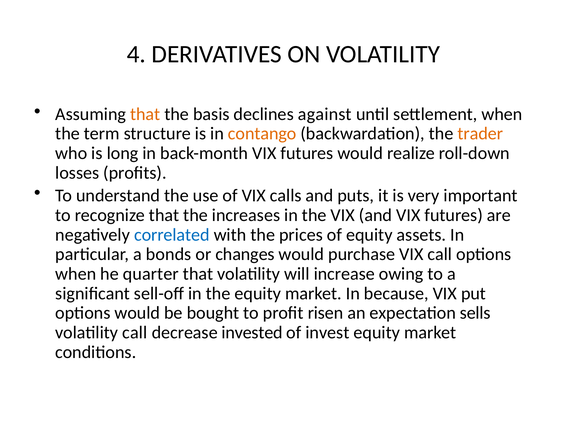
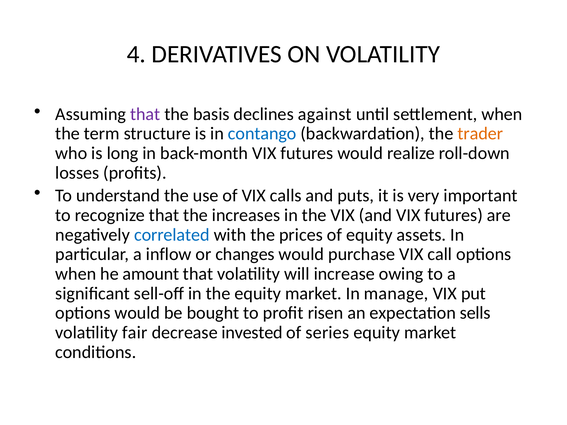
that at (145, 114) colour: orange -> purple
contango colour: orange -> blue
bonds: bonds -> inflow
quarter: quarter -> amount
because: because -> manage
volatility call: call -> fair
invest: invest -> series
